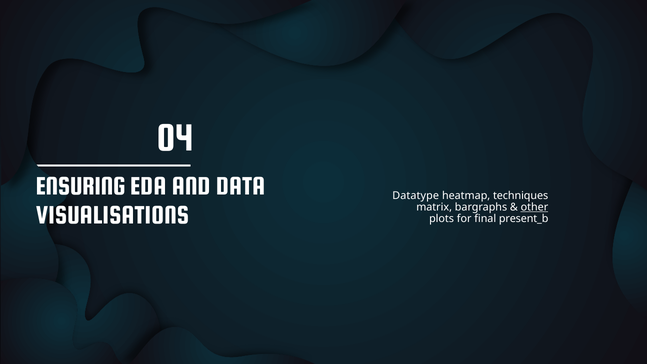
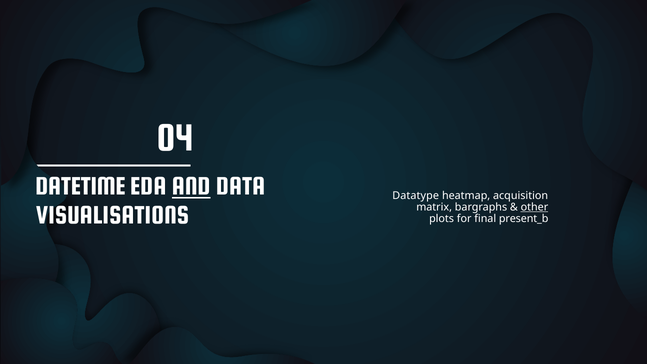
ENSURING: ENSURING -> DATETIME
AND underline: none -> present
techniques: techniques -> acquisition
